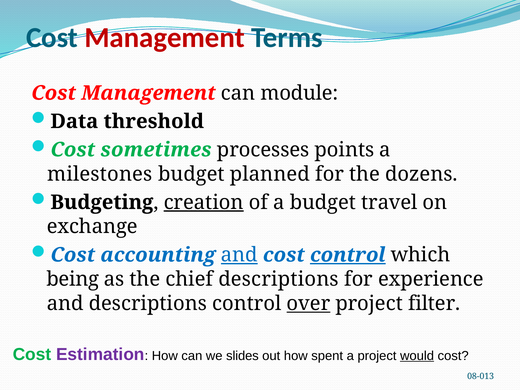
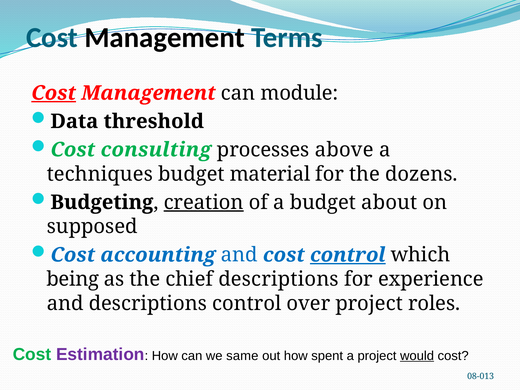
Management at (165, 38) colour: red -> black
Cost at (54, 93) underline: none -> present
sometimes: sometimes -> consulting
points: points -> above
milestones: milestones -> techniques
planned: planned -> material
travel: travel -> about
exchange: exchange -> supposed
and at (239, 255) underline: present -> none
over underline: present -> none
filter: filter -> roles
slides: slides -> same
